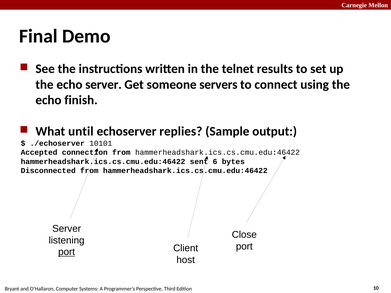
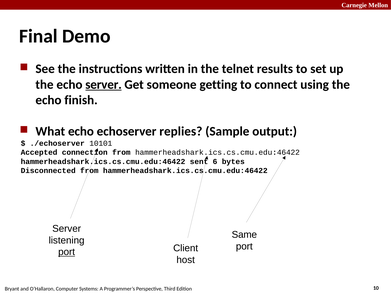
server at (104, 85) underline: none -> present
servers: servers -> getting
What until: until -> echo
Close: Close -> Same
